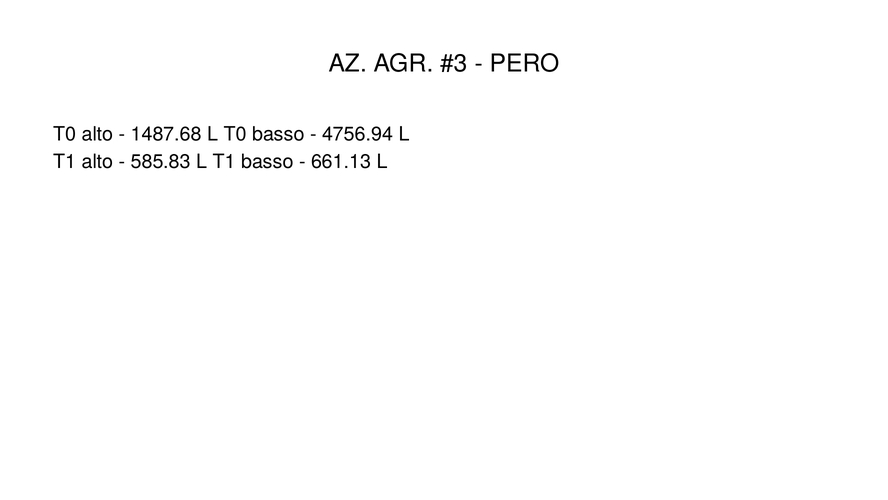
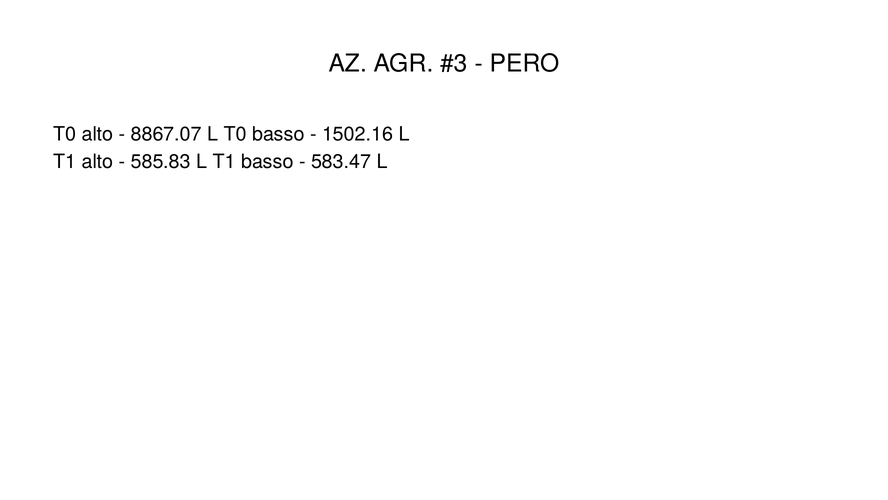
1487.68: 1487.68 -> 8867.07
4756.94: 4756.94 -> 1502.16
661.13: 661.13 -> 583.47
